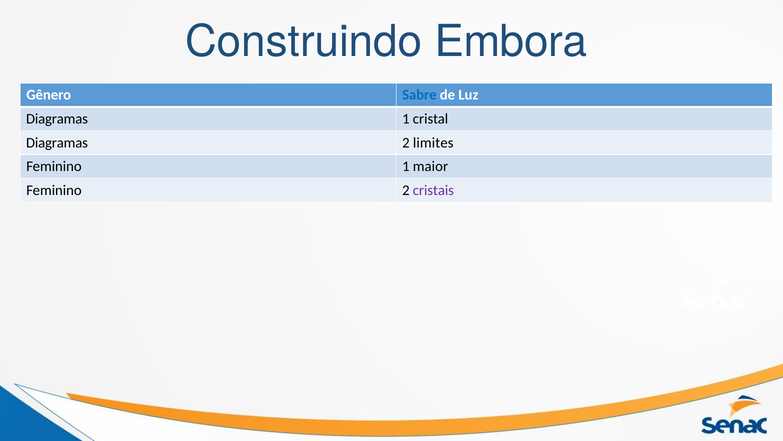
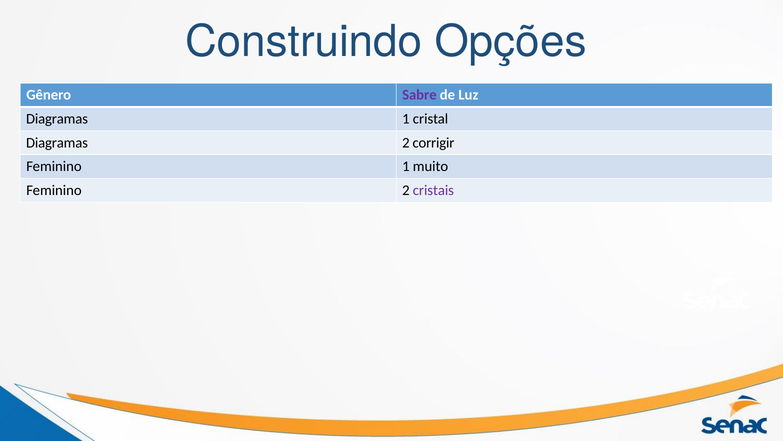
Embora: Embora -> Opções
Sabre colour: blue -> purple
limites: limites -> corrigir
maior: maior -> muito
